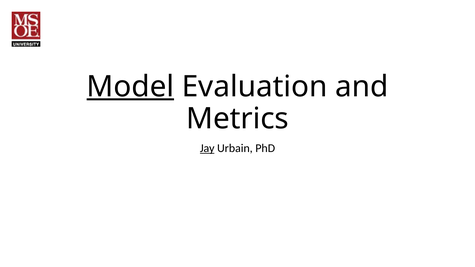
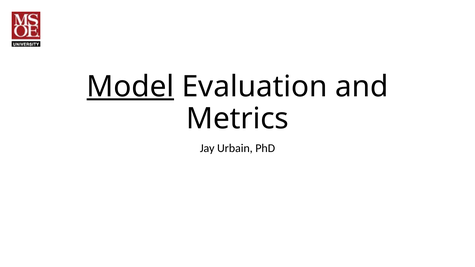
Jay underline: present -> none
